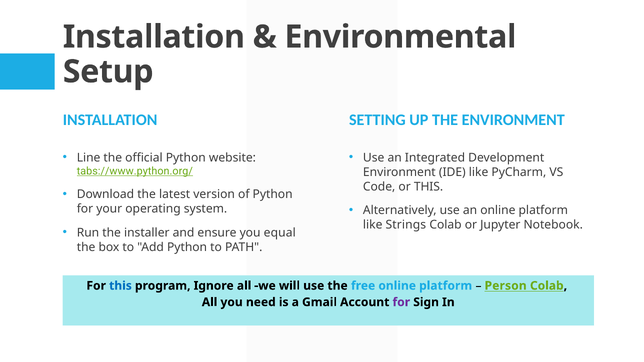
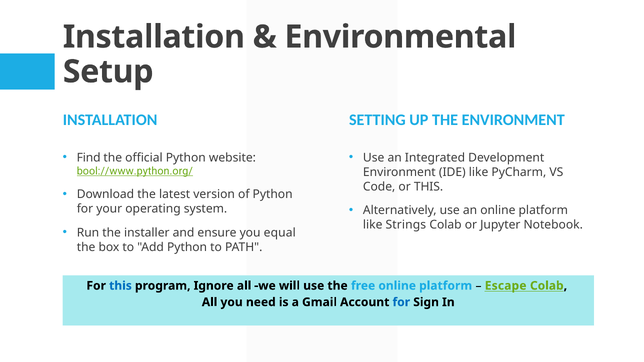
Line: Line -> Find
tabs://www.python.org/: tabs://www.python.org/ -> bool://www.python.org/
Person: Person -> Escape
for at (401, 302) colour: purple -> blue
